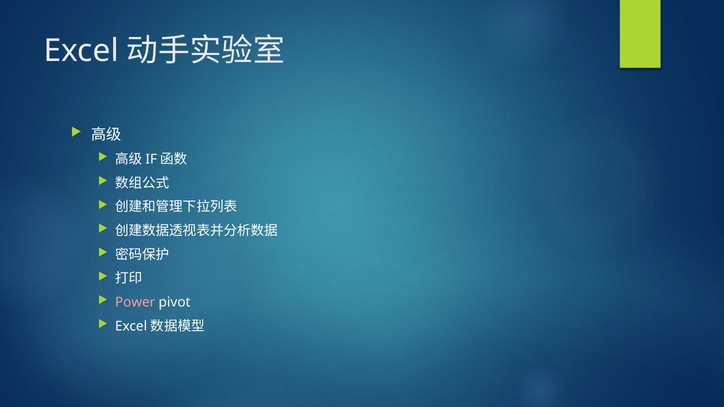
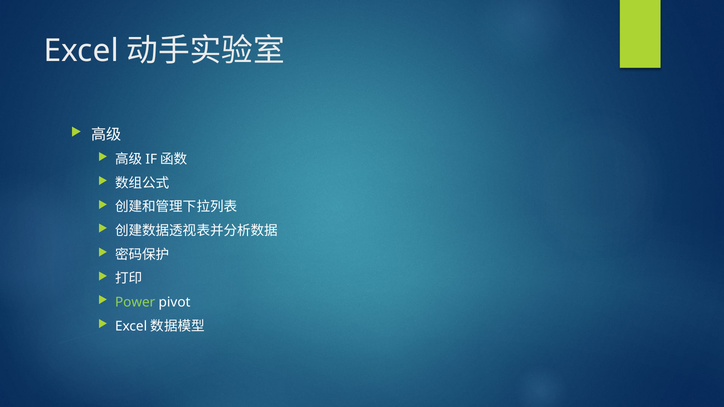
Power colour: pink -> light green
